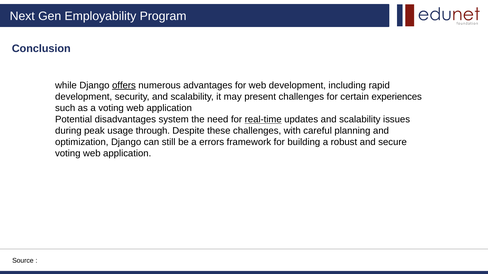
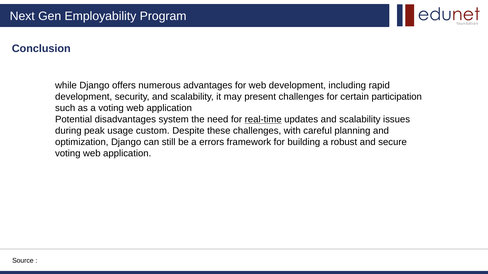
offers underline: present -> none
experiences: experiences -> participation
through: through -> custom
